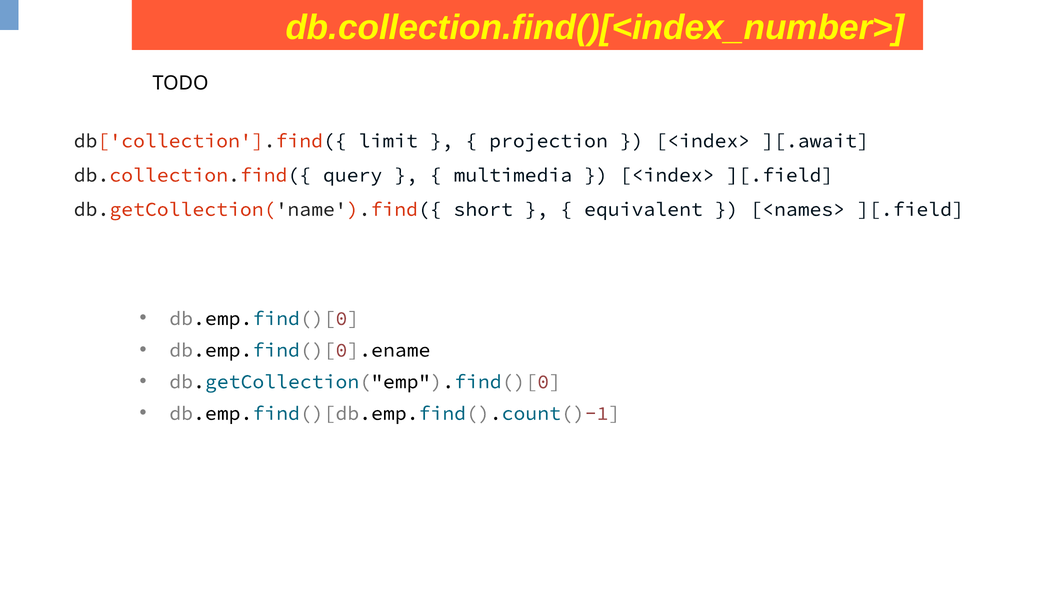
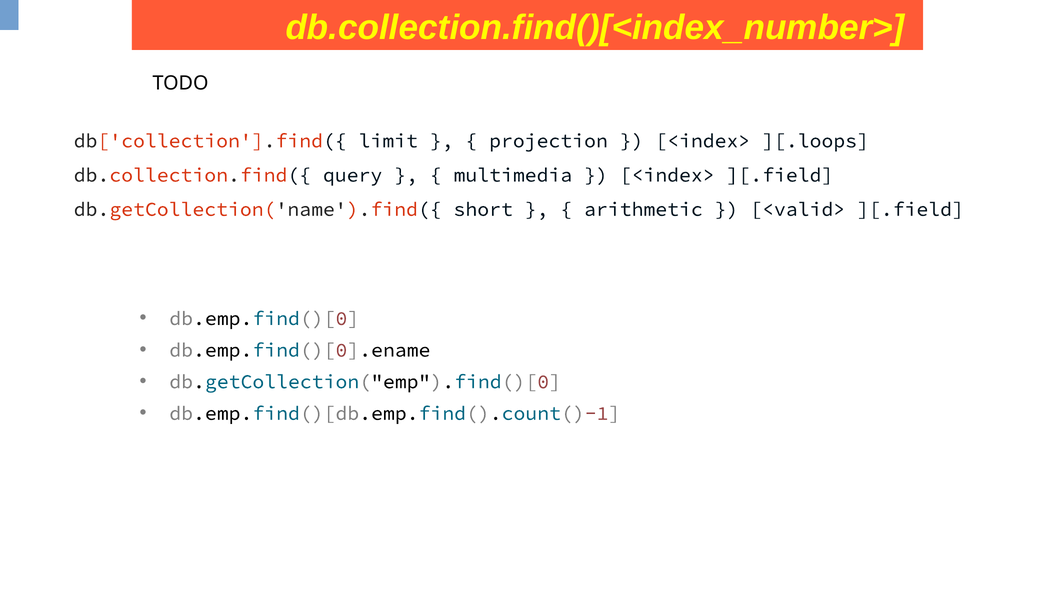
][.await: ][.await -> ][.loops
equivalent: equivalent -> arithmetic
<names>: <names> -> <valid>
